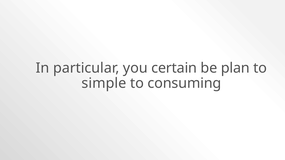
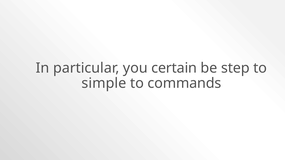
plan: plan -> step
consuming: consuming -> commands
